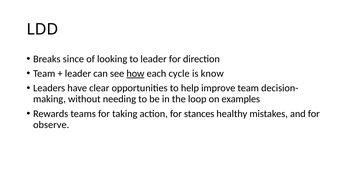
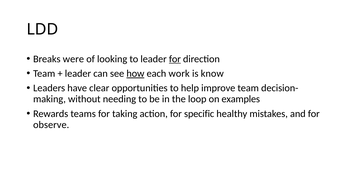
since: since -> were
for at (175, 59) underline: none -> present
cycle: cycle -> work
stances: stances -> specific
